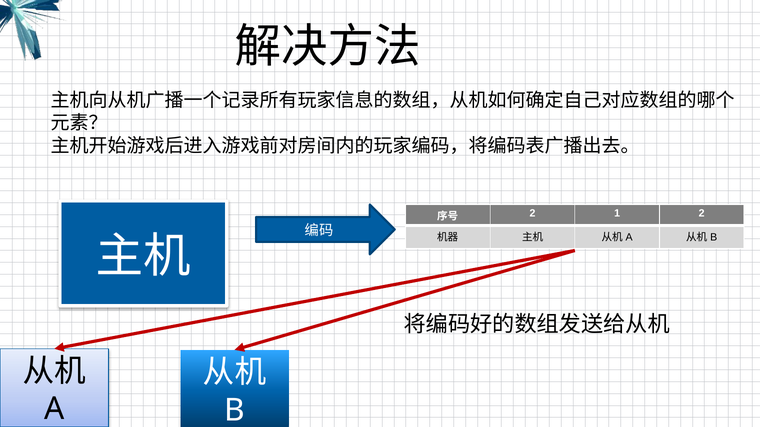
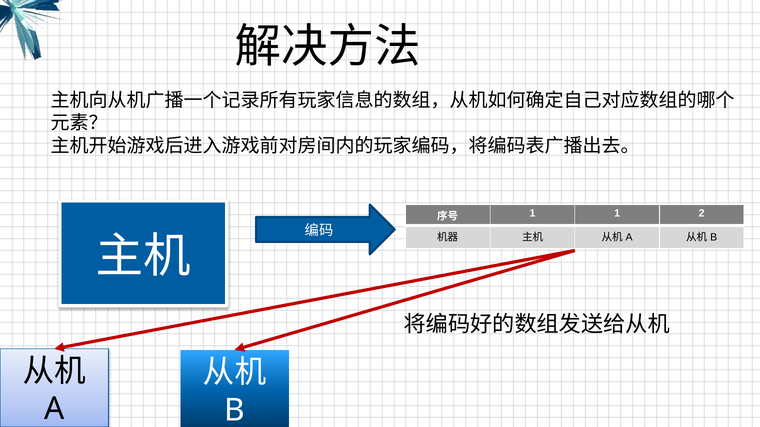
2 at (533, 214): 2 -> 1
